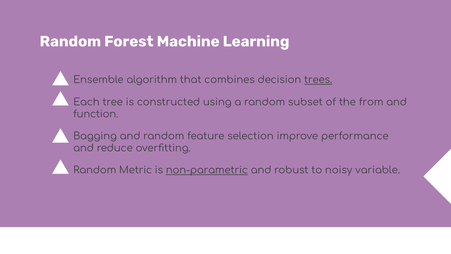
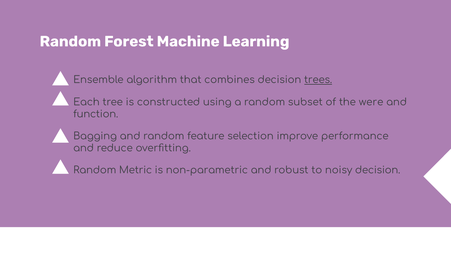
from: from -> were
non-parametric underline: present -> none
noisy variable: variable -> decision
